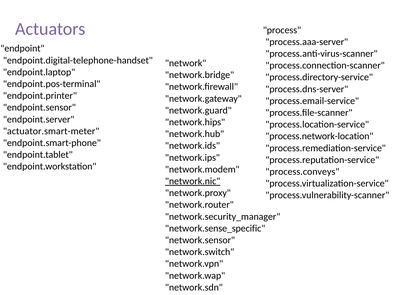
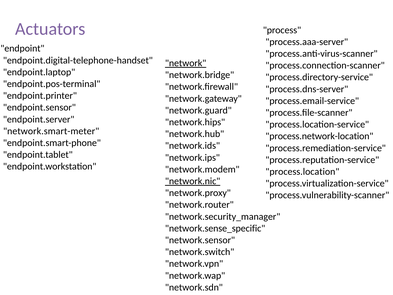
network underline: none -> present
actuator.smart-meter: actuator.smart-meter -> network.smart-meter
process.conveys: process.conveys -> process.location
